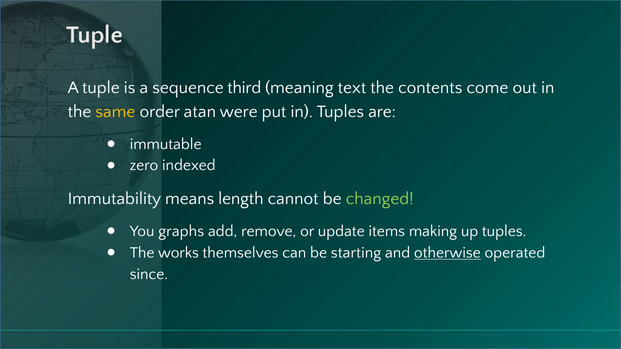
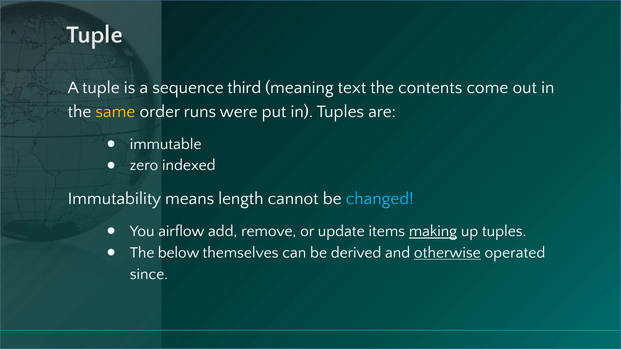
atan: atan -> runs
changed colour: light green -> light blue
graphs: graphs -> airflow
making underline: none -> present
works: works -> below
starting: starting -> derived
